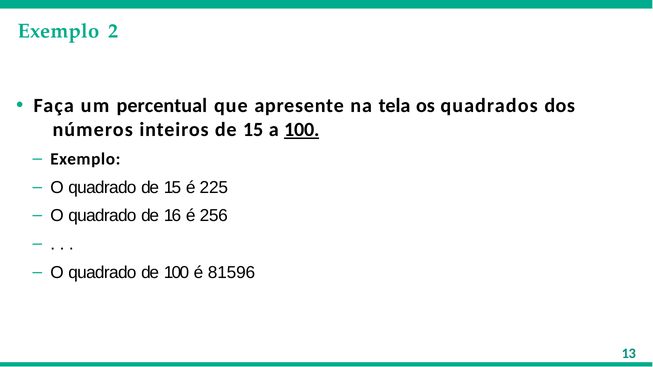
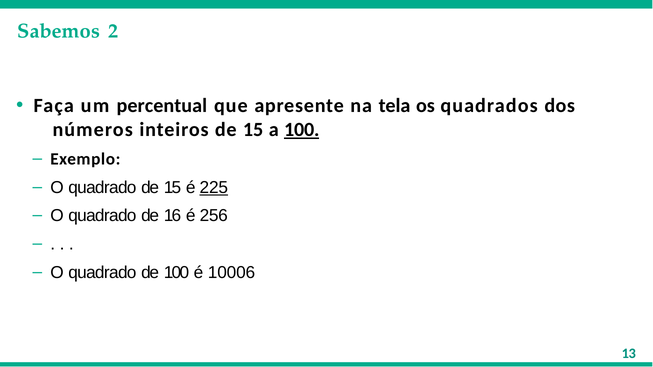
Exemplo at (59, 31): Exemplo -> Sabemos
225 underline: none -> present
81596: 81596 -> 10006
